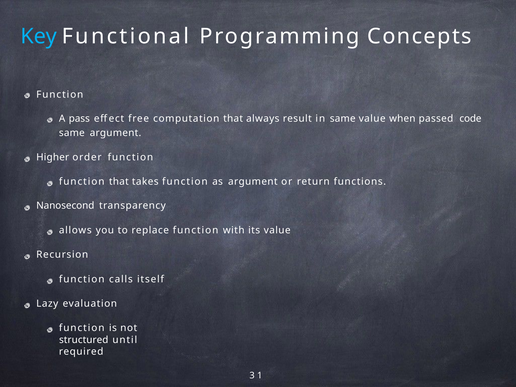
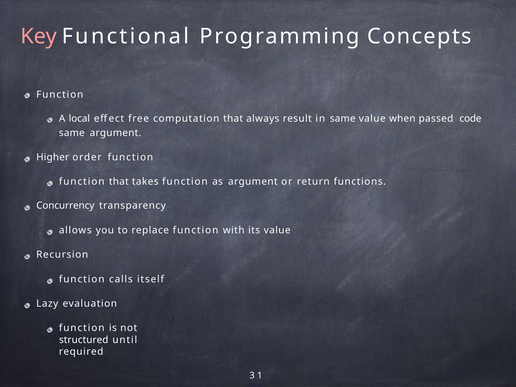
Key colour: light blue -> pink
pass: pass -> local
Nanosecond: Nanosecond -> Concurrency
